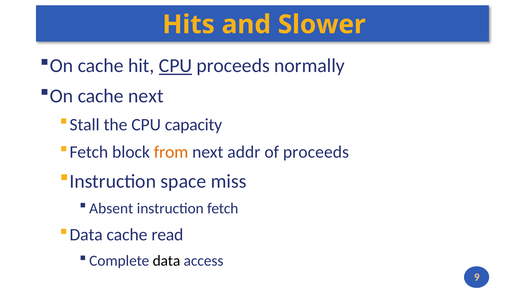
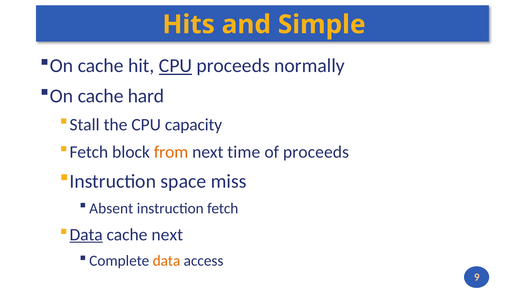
Slower: Slower -> Simple
cache next: next -> hard
addr: addr -> time
Data at (86, 235) underline: none -> present
cache read: read -> next
data at (166, 261) colour: black -> orange
